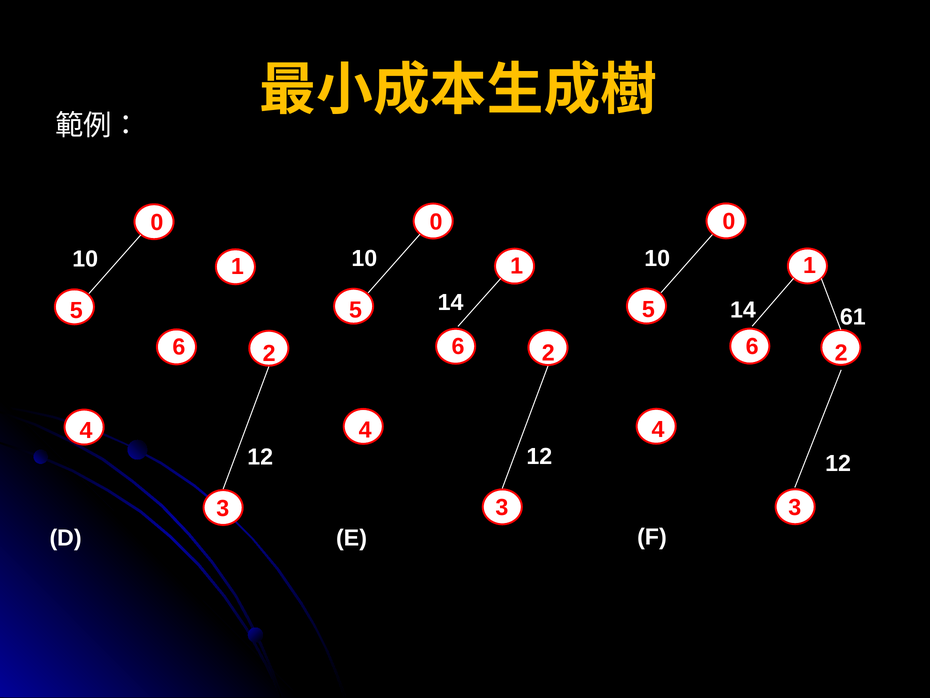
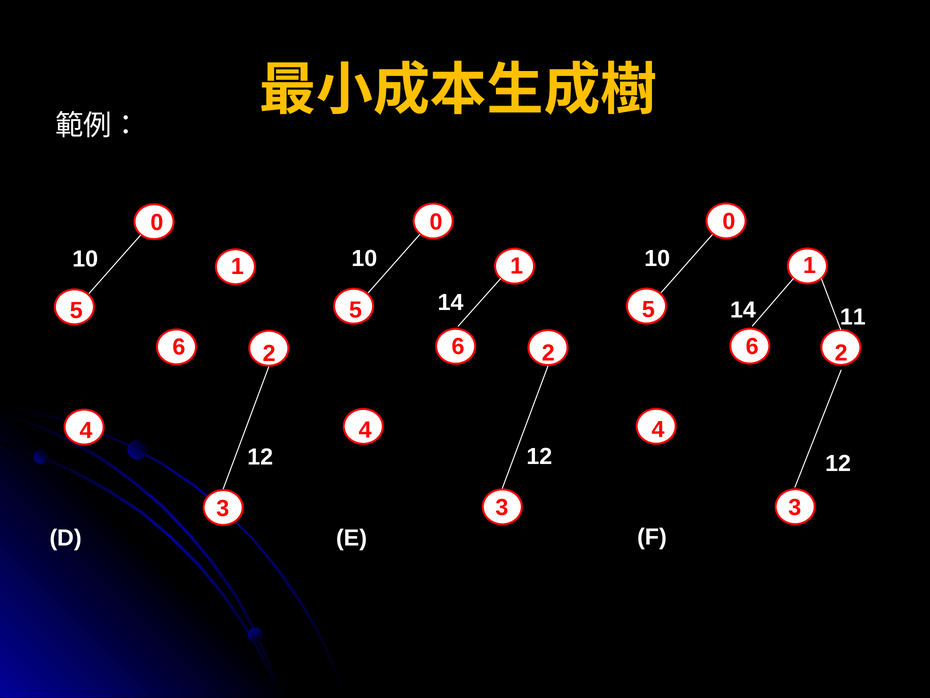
61: 61 -> 11
